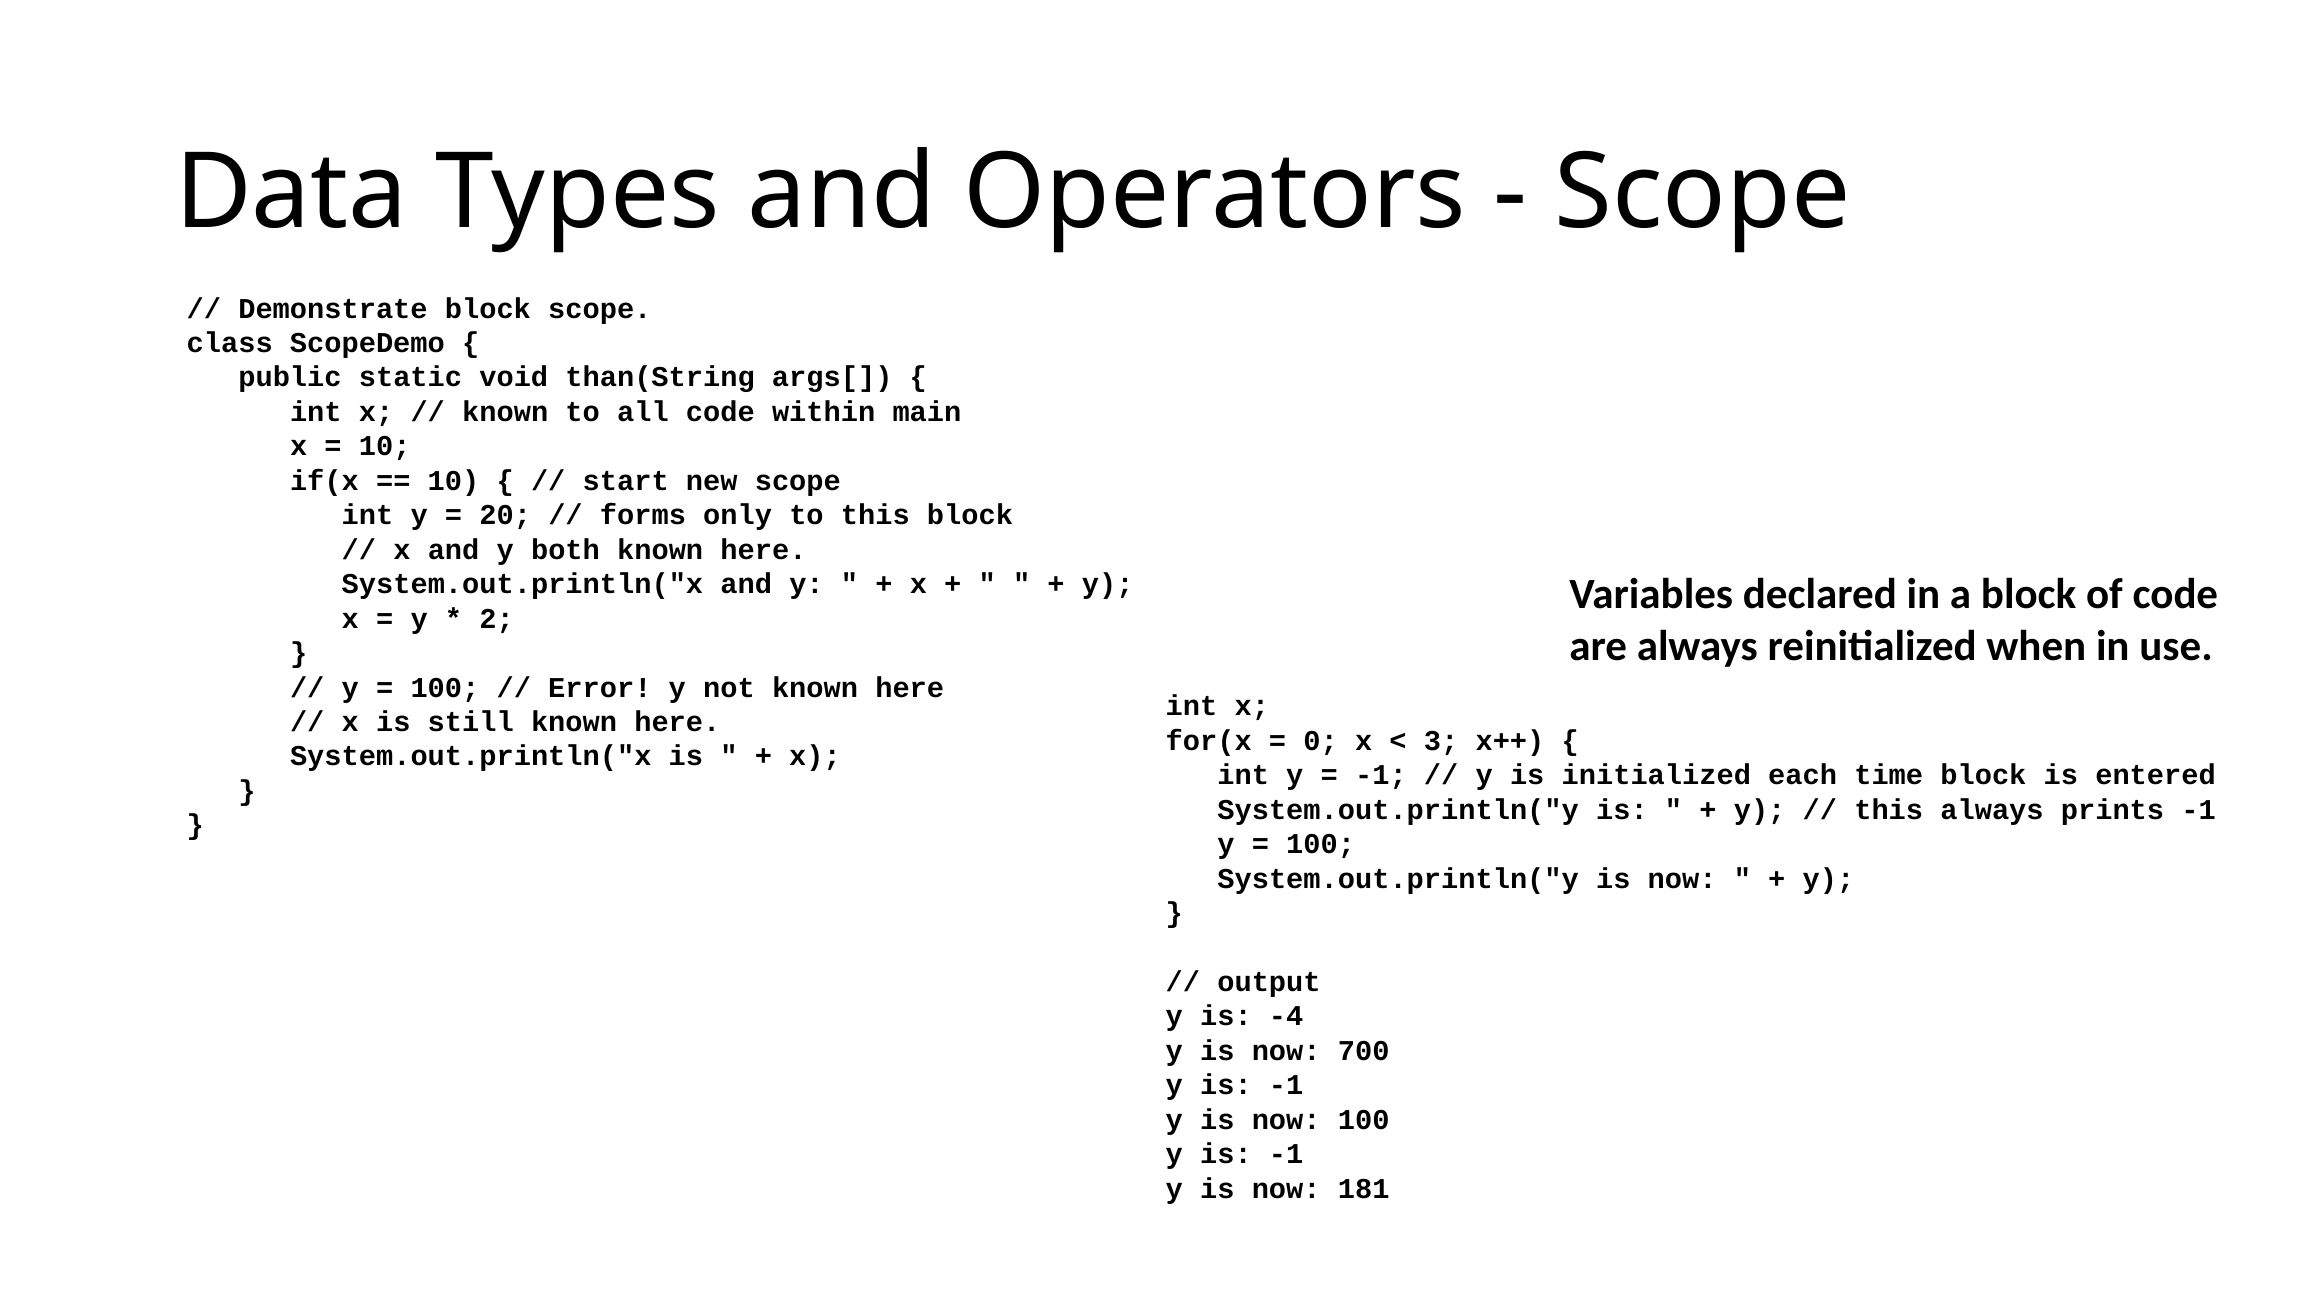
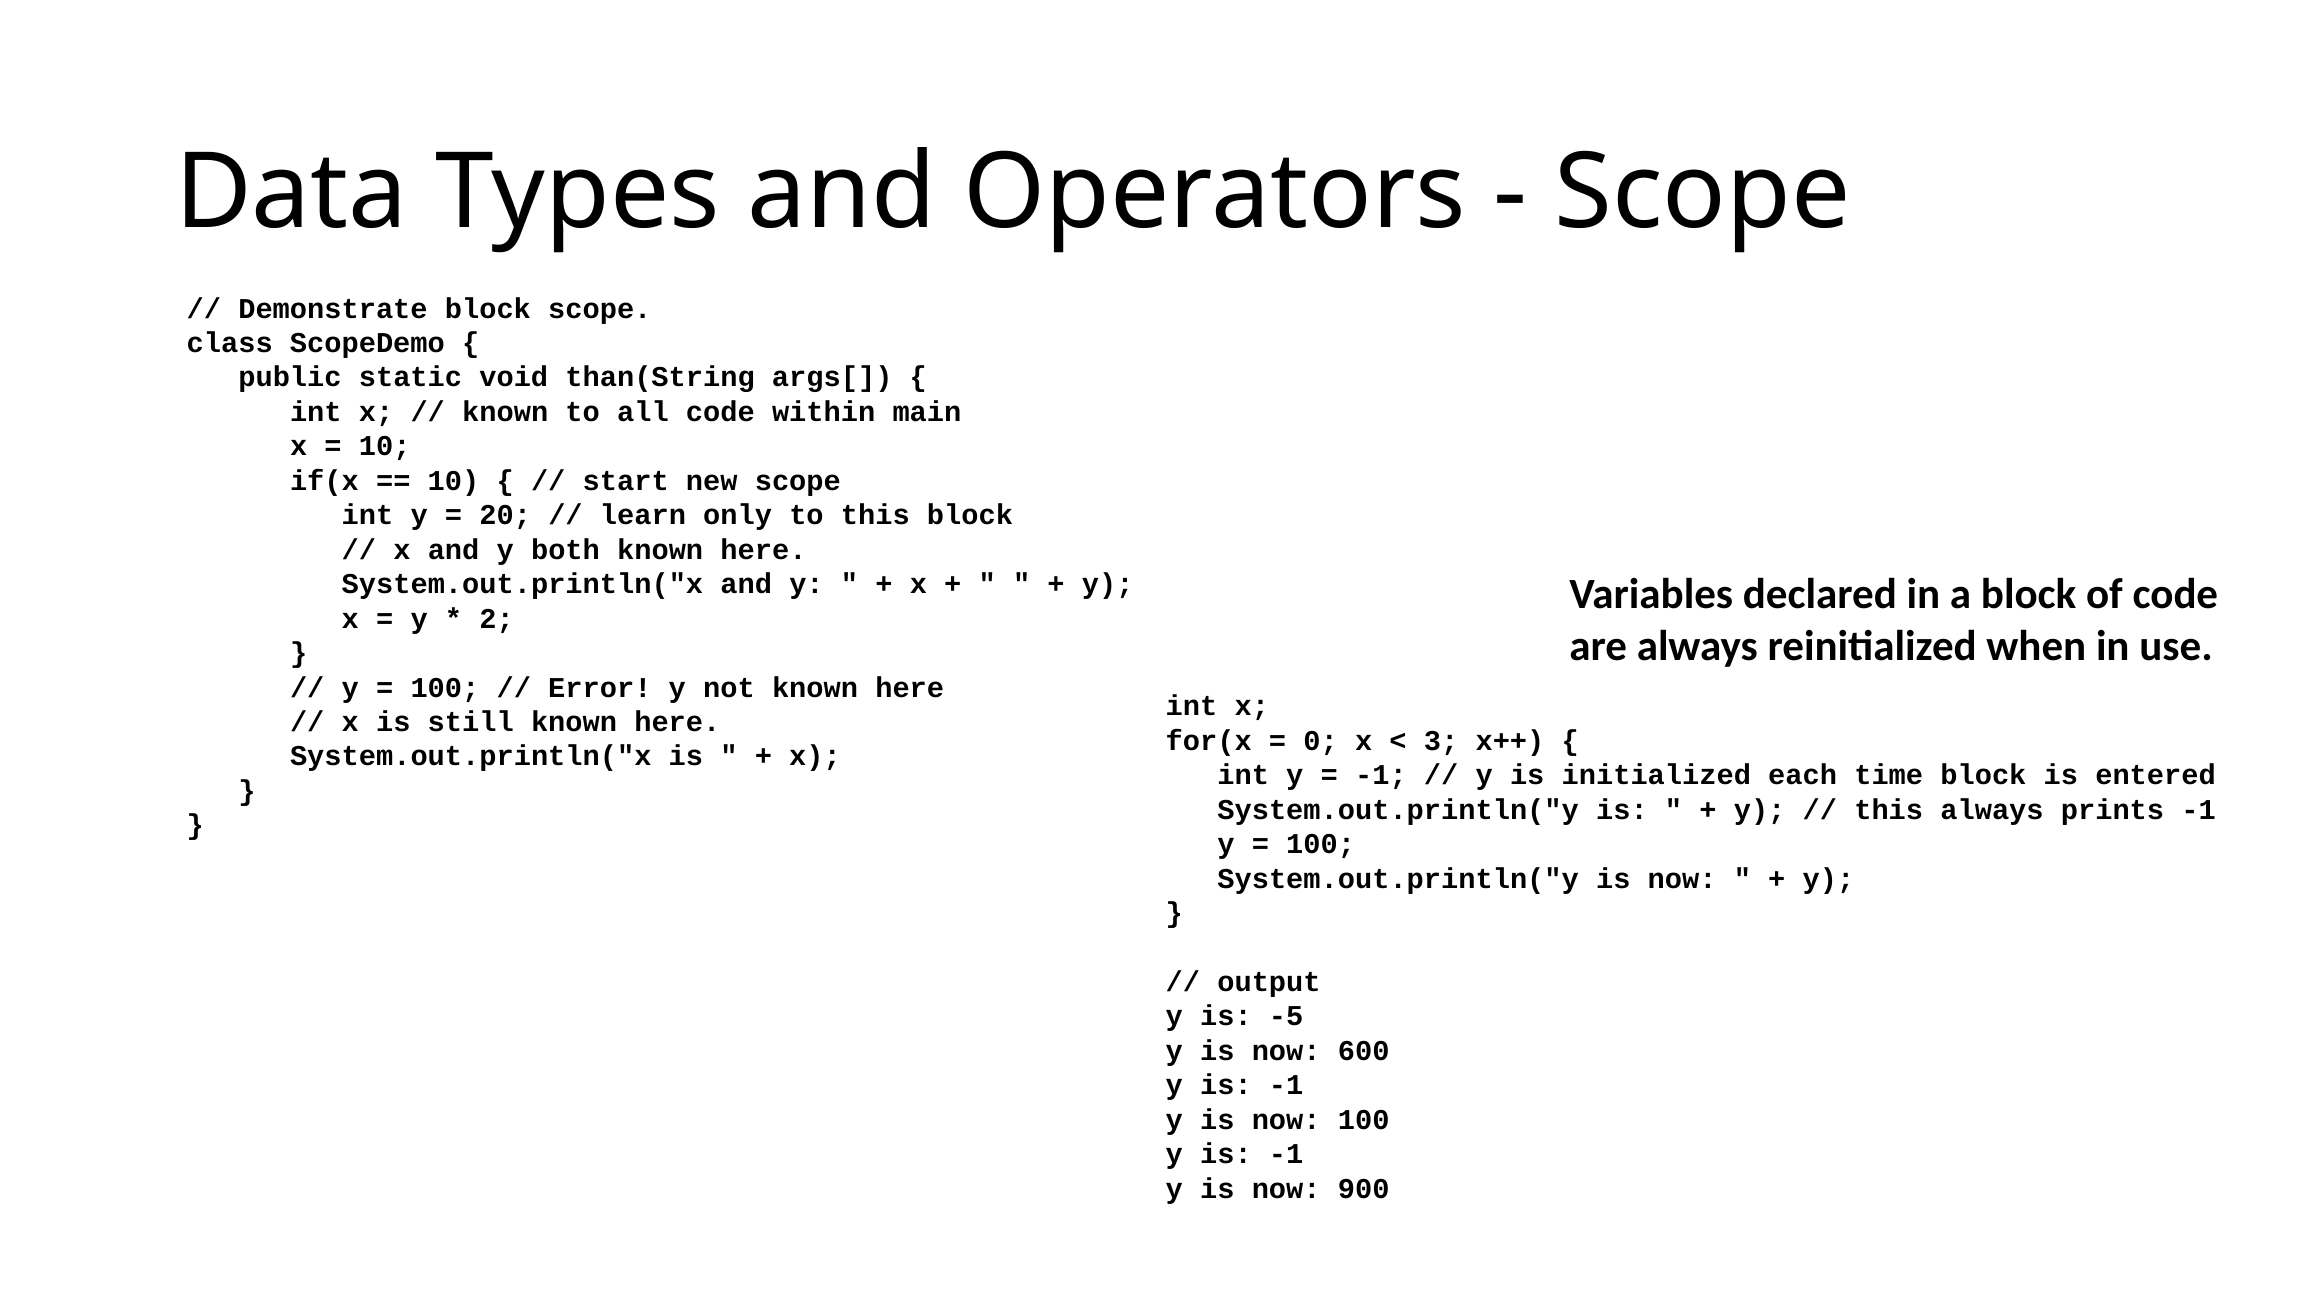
forms: forms -> learn
-4: -4 -> -5
700: 700 -> 600
181: 181 -> 900
